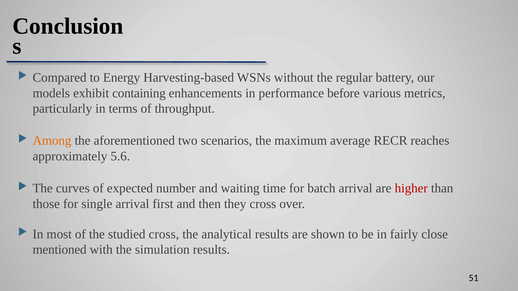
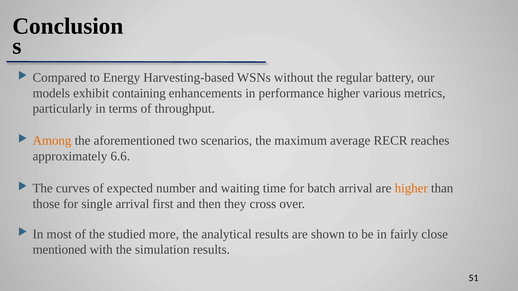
performance before: before -> higher
5.6: 5.6 -> 6.6
higher at (411, 189) colour: red -> orange
studied cross: cross -> more
